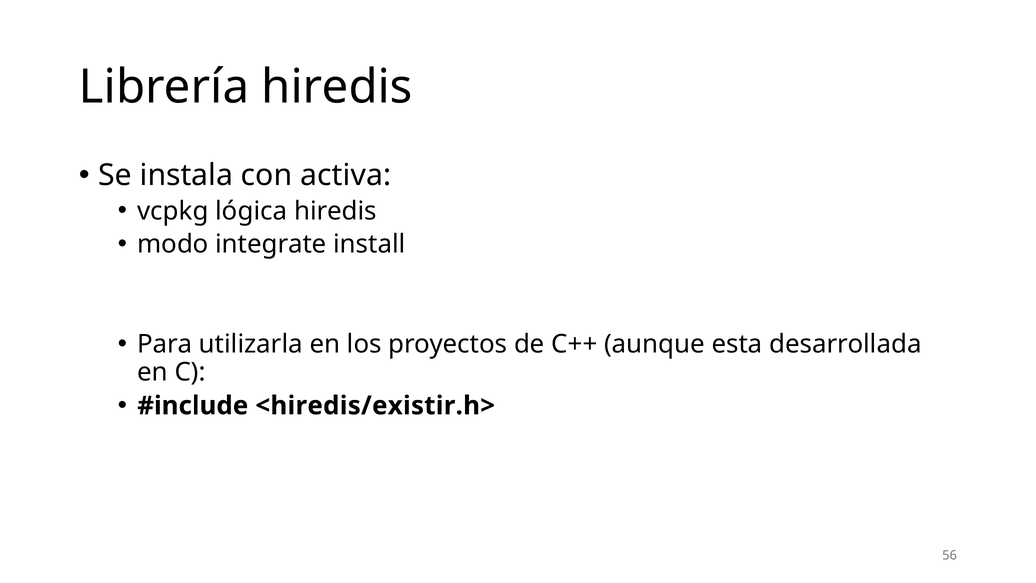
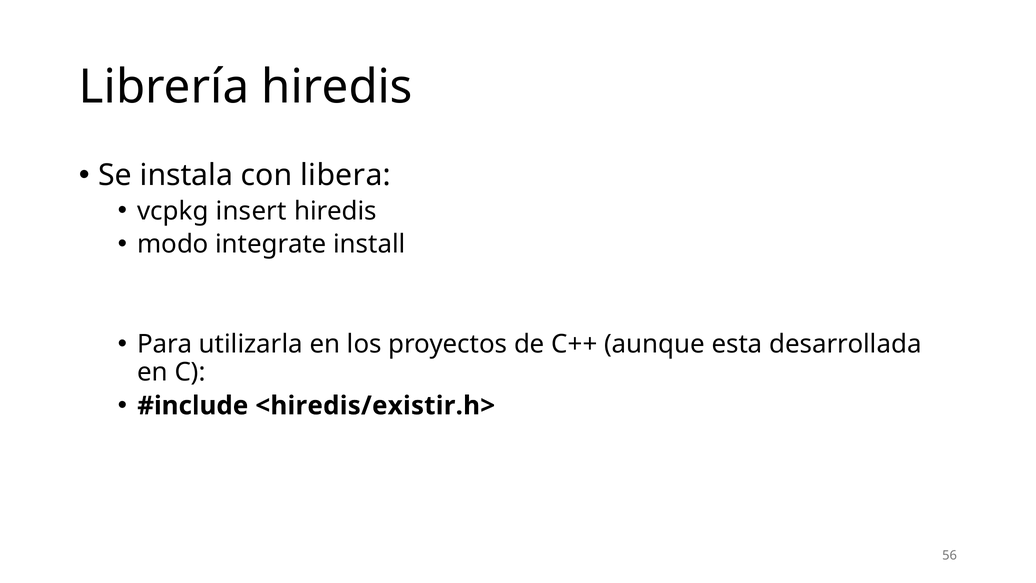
activa: activa -> libera
lógica: lógica -> insert
